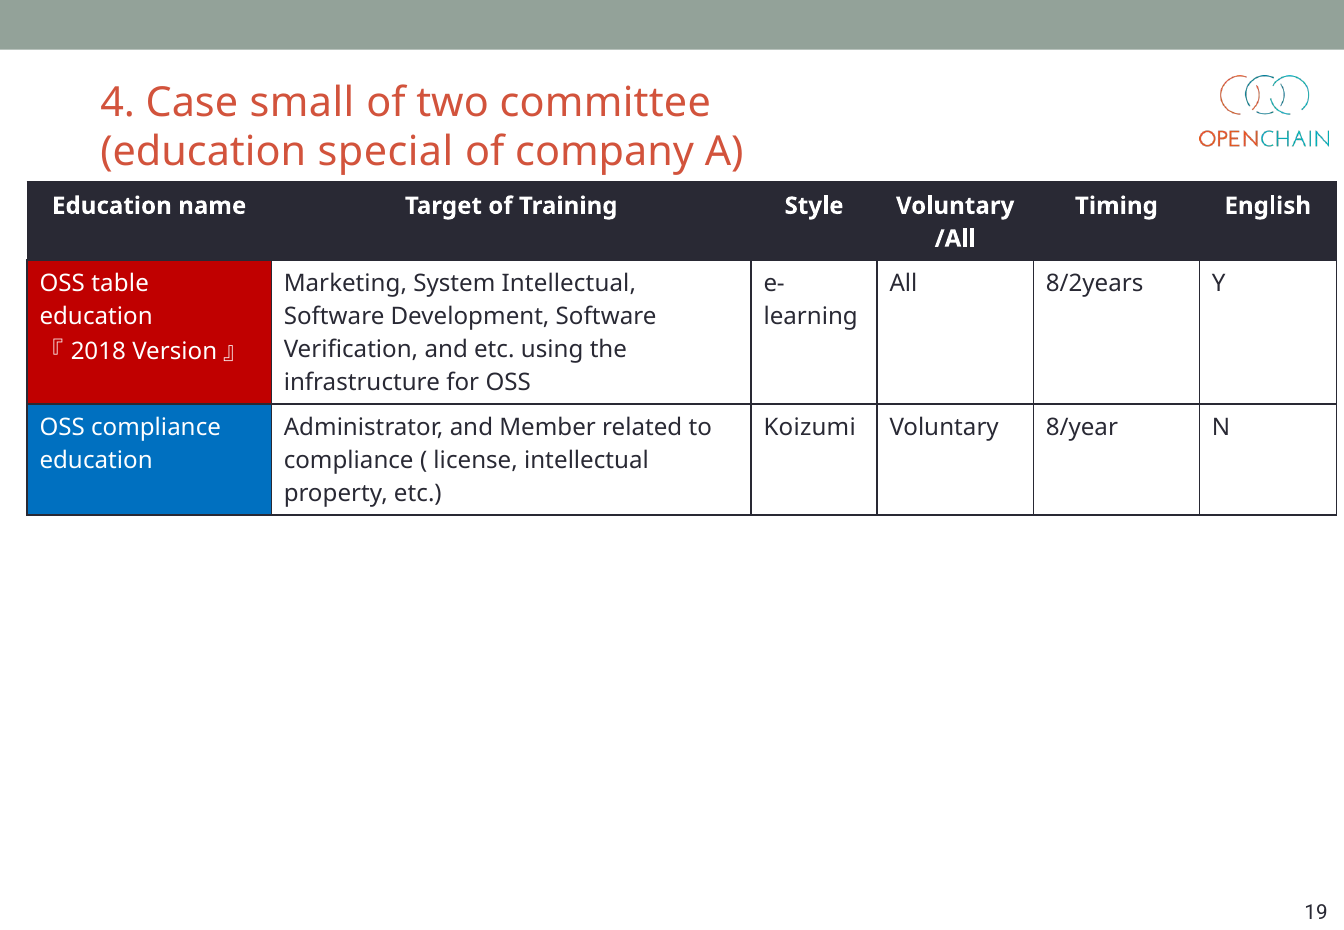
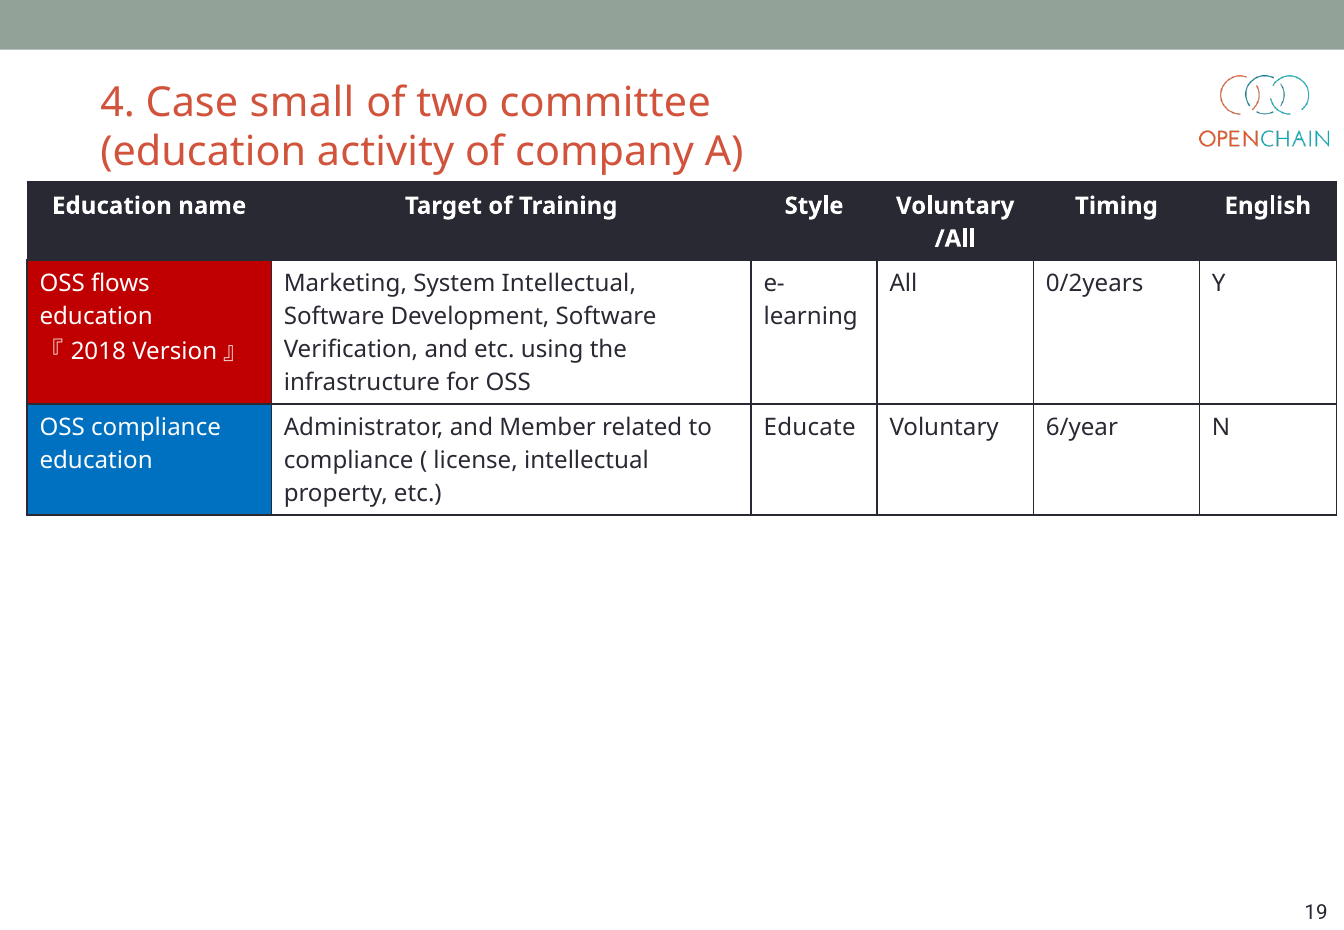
special: special -> activity
table: table -> flows
8/2years: 8/2years -> 0/2years
Koizumi: Koizumi -> Educate
8/year: 8/year -> 6/year
